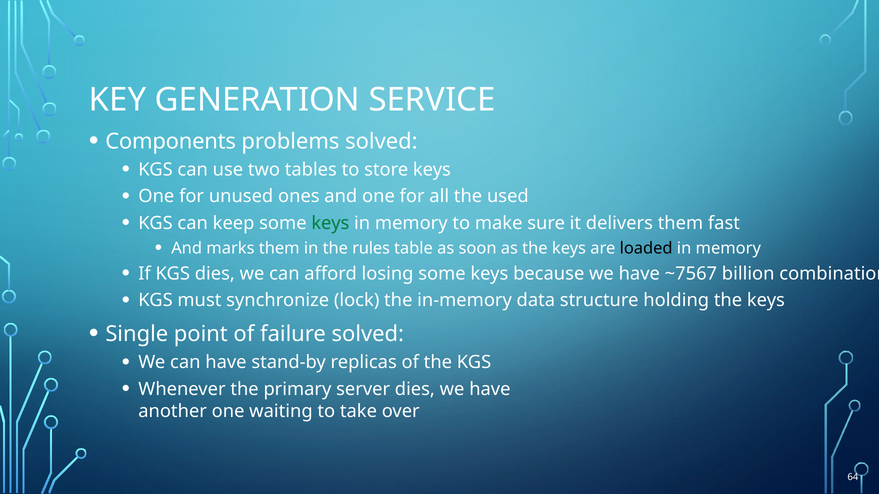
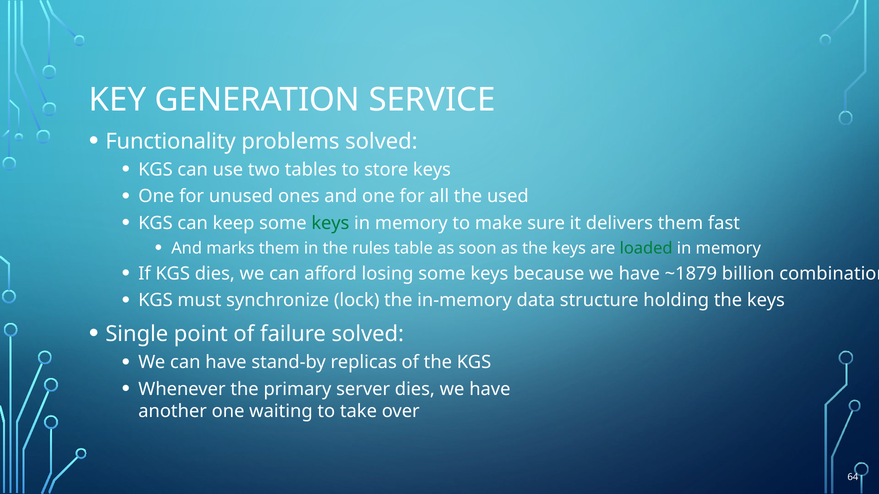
Components: Components -> Functionality
loaded colour: black -> green
~7567: ~7567 -> ~1879
